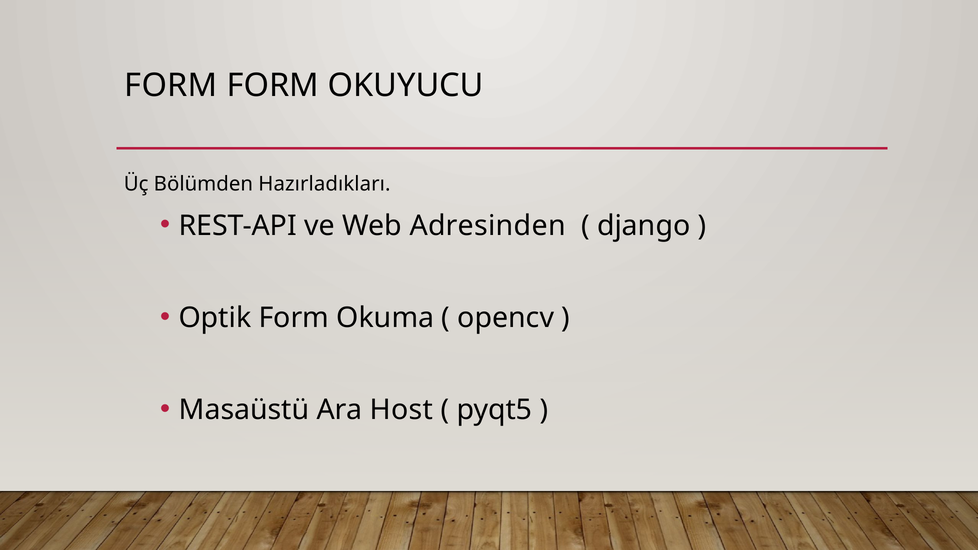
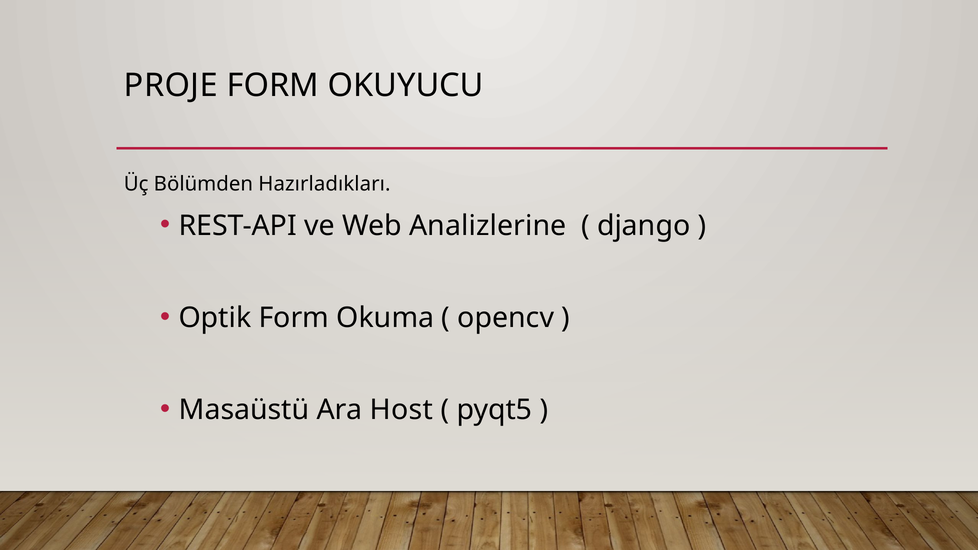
FORM at (171, 86): FORM -> PROJE
Adresinden: Adresinden -> Analizlerine
